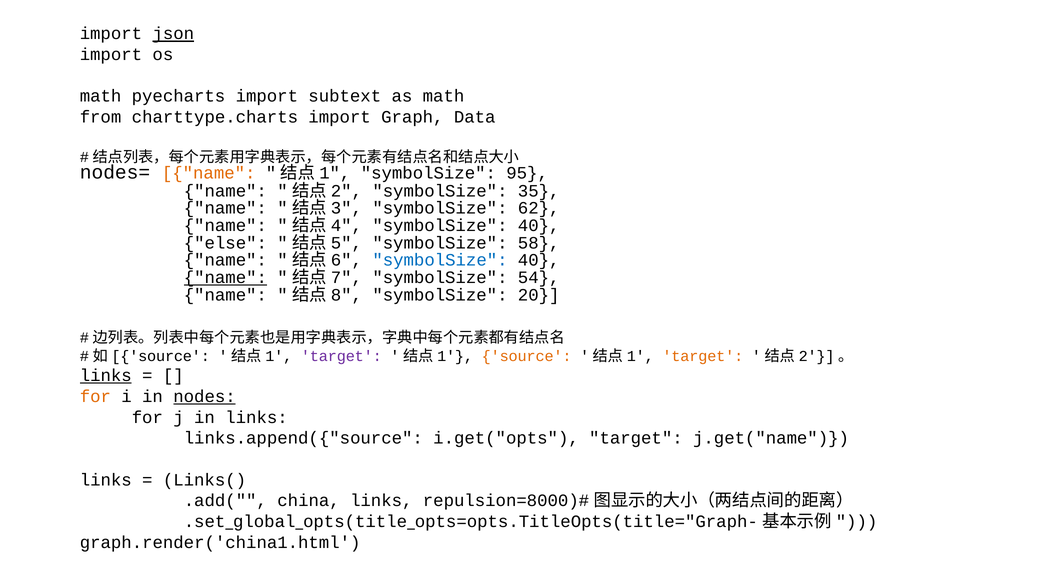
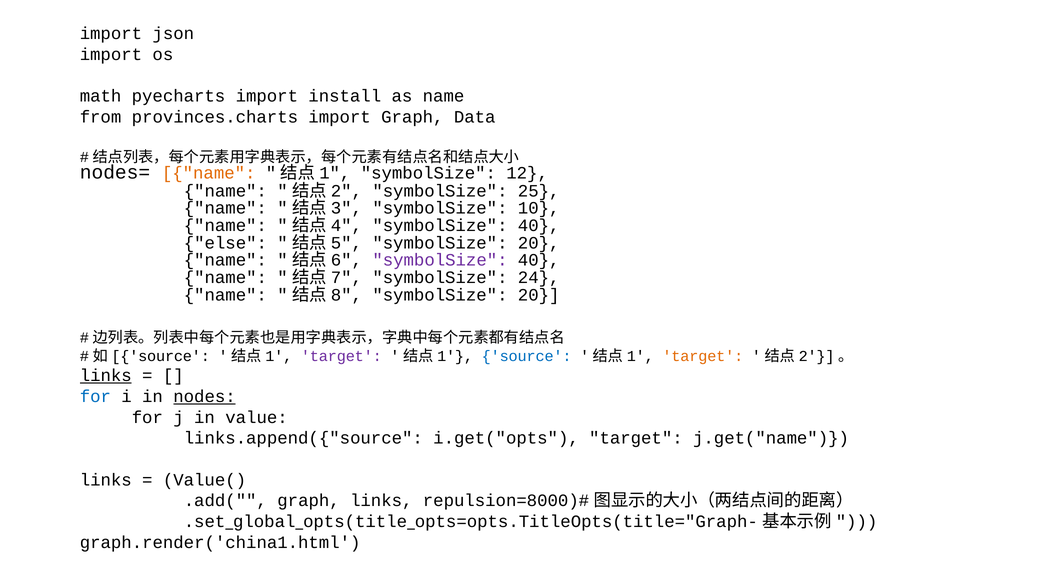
json underline: present -> none
subtext: subtext -> install
as math: math -> name
charttype.charts: charttype.charts -> provinces.charts
95: 95 -> 12
35: 35 -> 25
62: 62 -> 10
58 at (539, 243): 58 -> 20
symbolSize at (440, 261) colour: blue -> purple
name at (225, 278) underline: present -> none
54: 54 -> 24
source colour: orange -> blue
for at (95, 397) colour: orange -> blue
in links: links -> value
Links(: Links( -> Value(
.add( china: china -> graph
